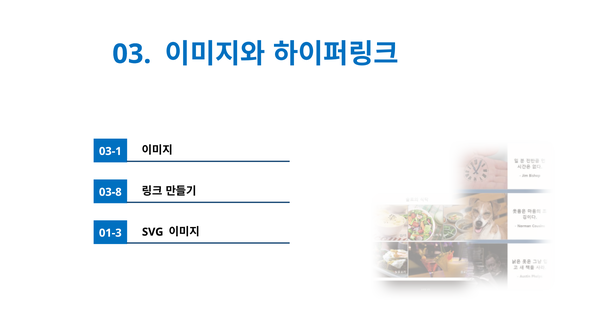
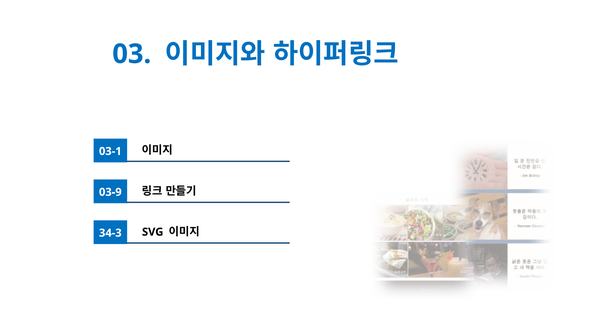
03-8: 03-8 -> 03-9
01-3: 01-3 -> 34-3
